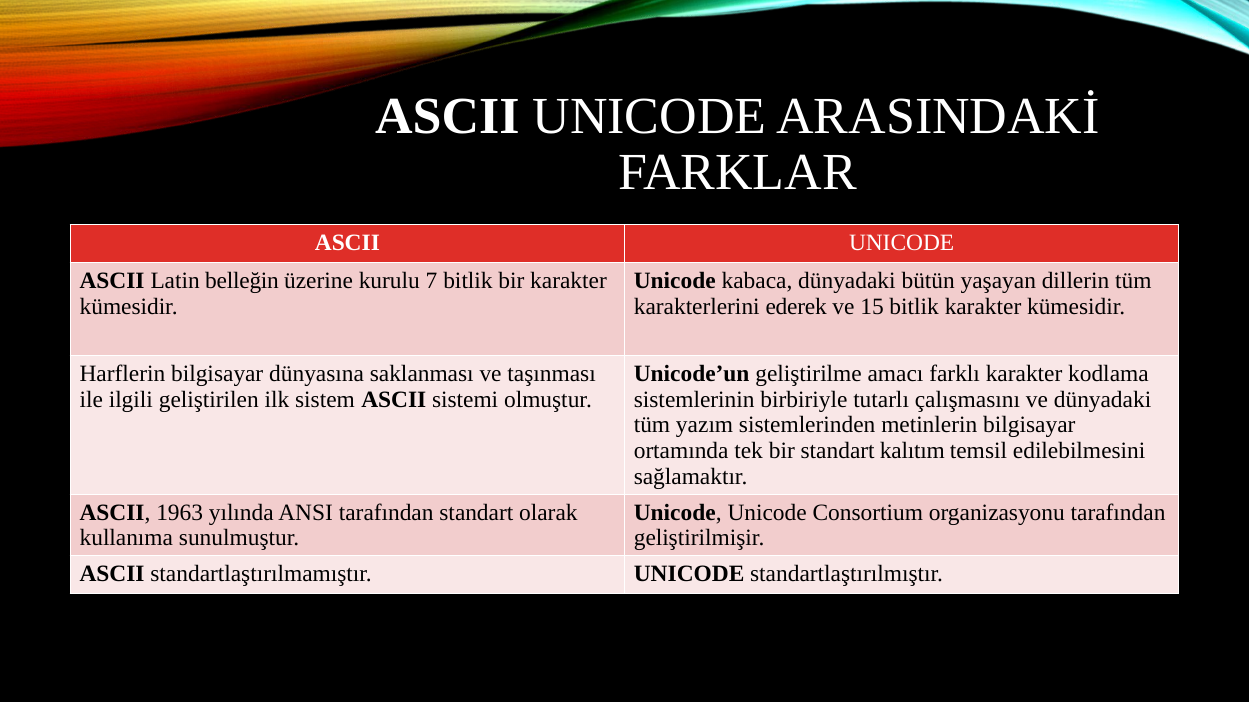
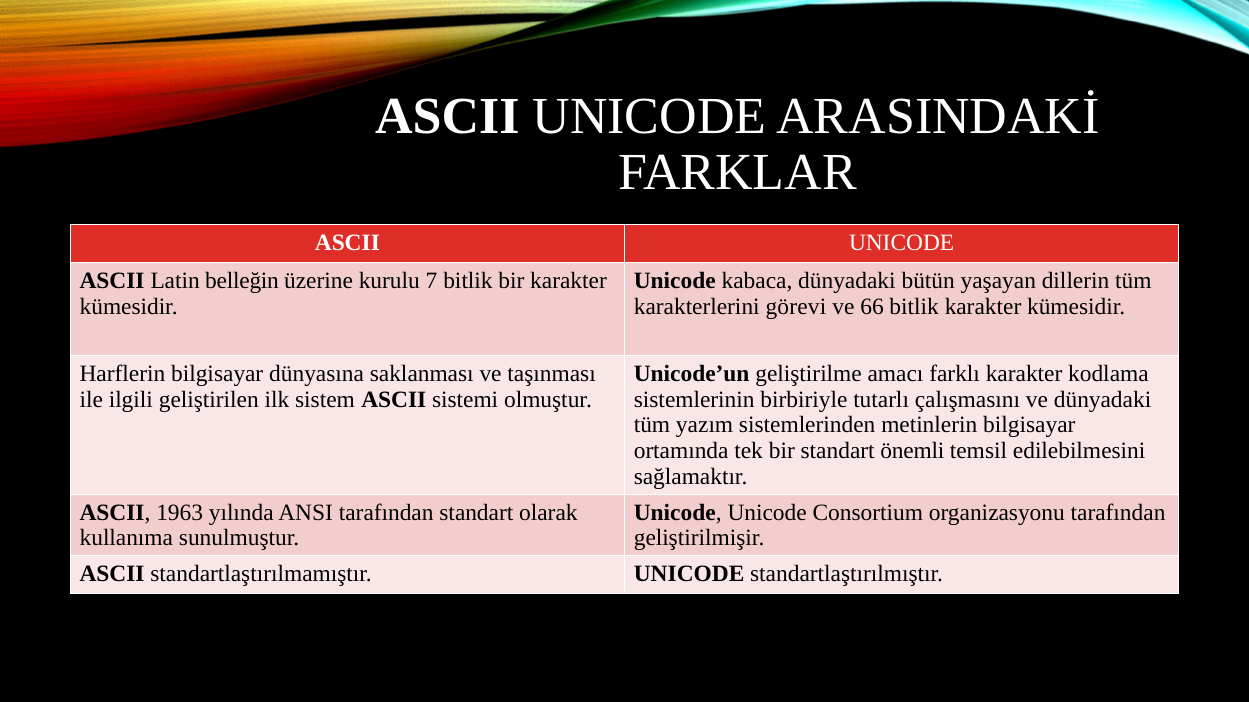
ederek: ederek -> görevi
15: 15 -> 66
kalıtım: kalıtım -> önemli
